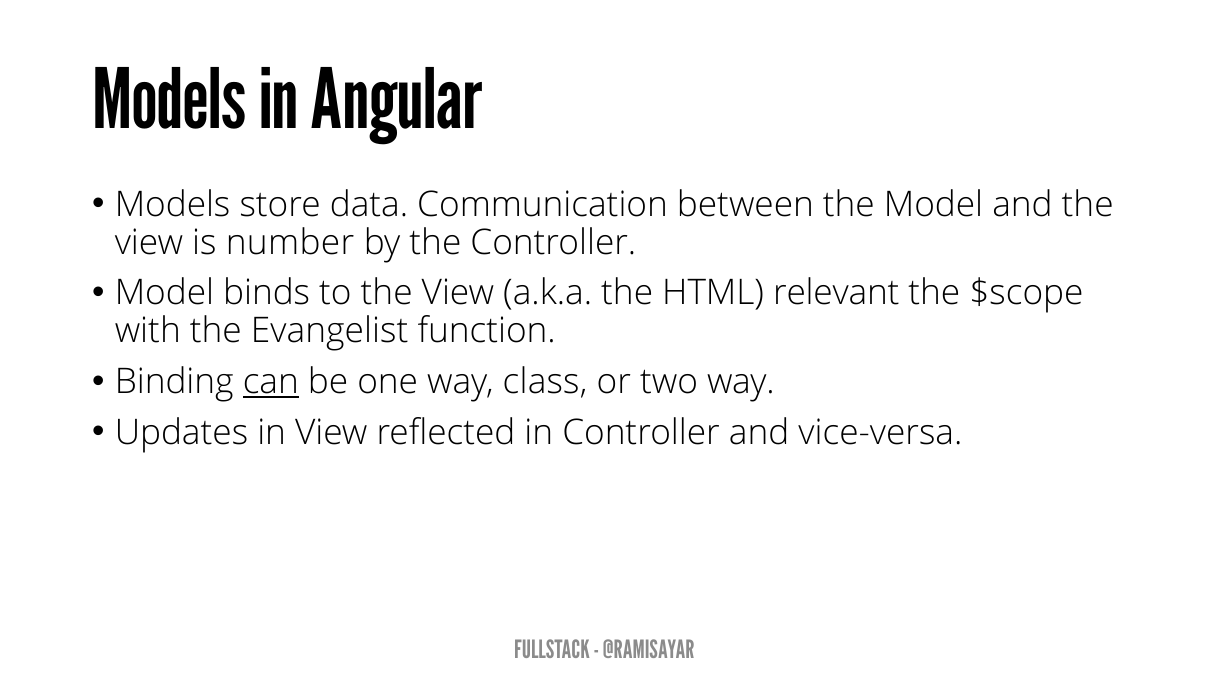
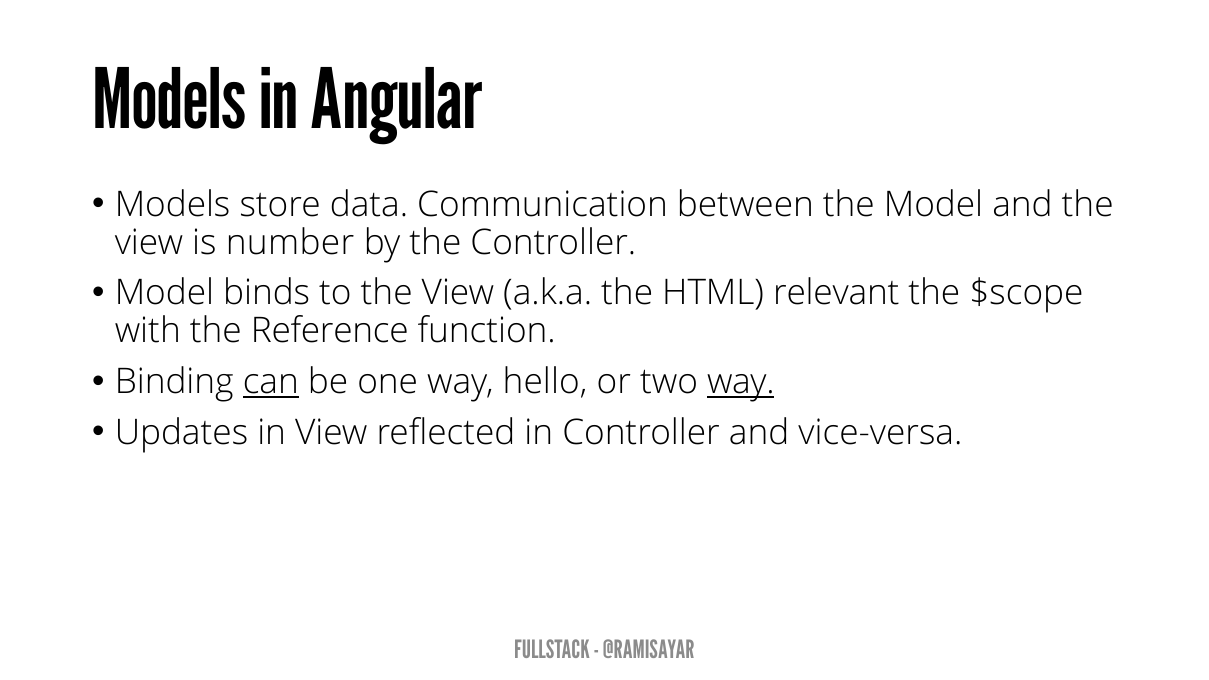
Evangelist: Evangelist -> Reference
class: class -> hello
way at (741, 382) underline: none -> present
